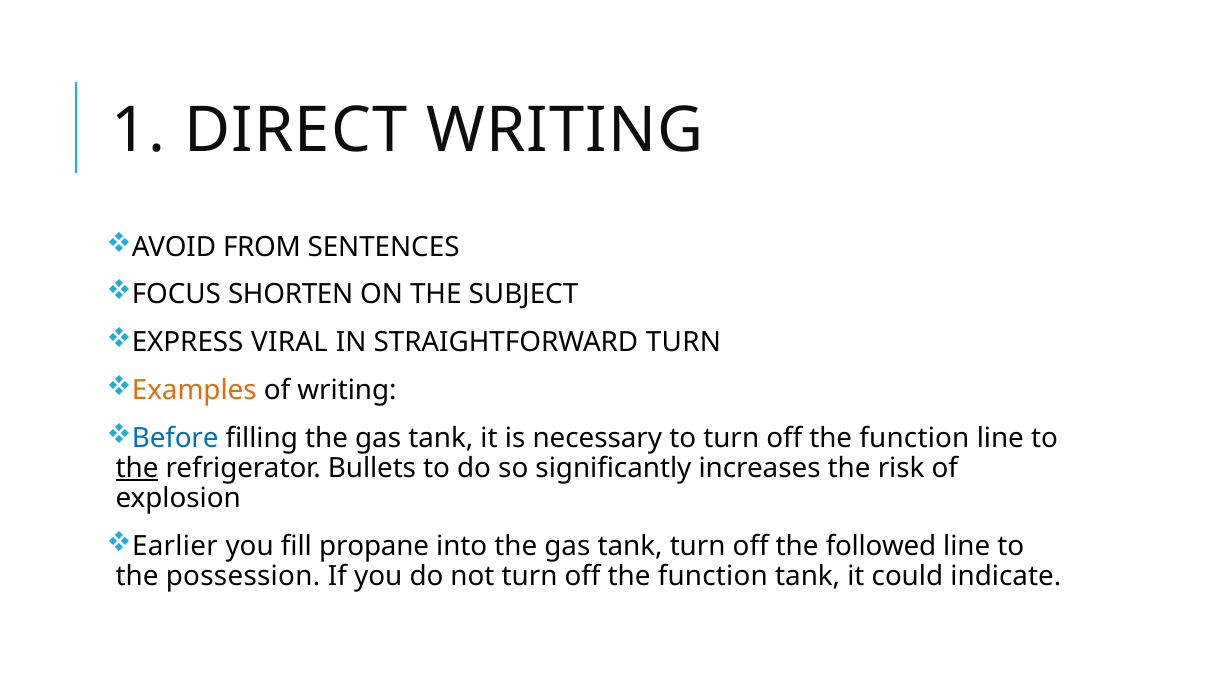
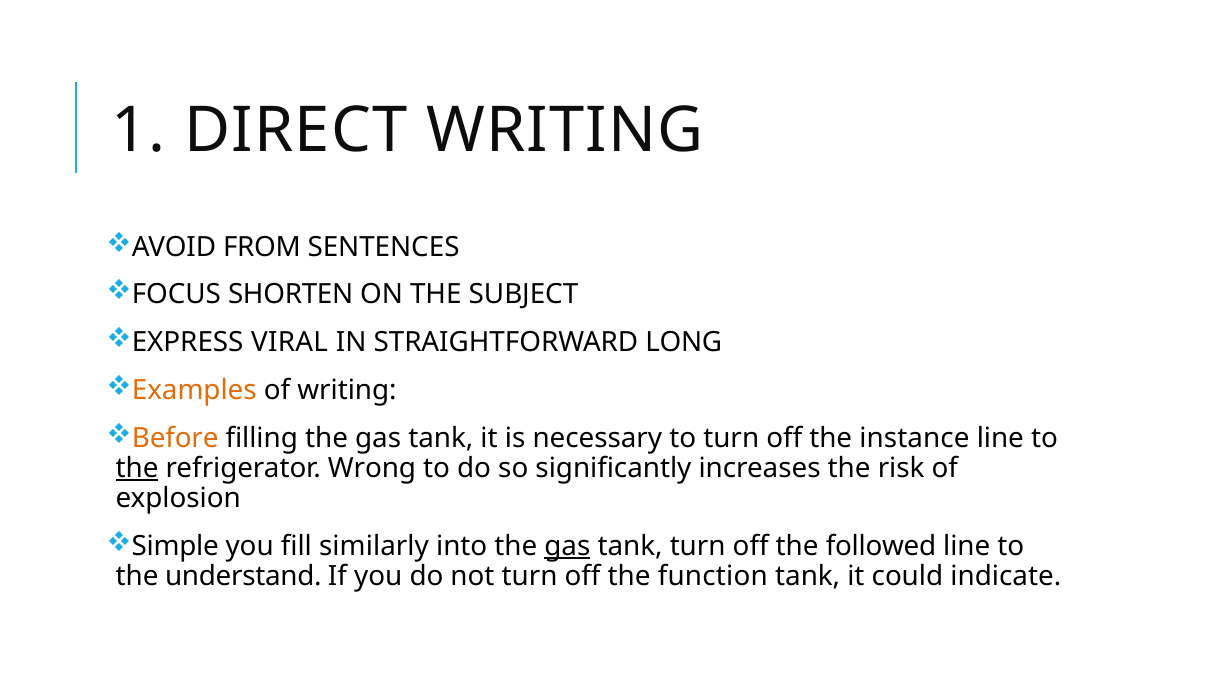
STRAIGHTFORWARD TURN: TURN -> LONG
Before colour: blue -> orange
function at (914, 438): function -> instance
Bullets: Bullets -> Wrong
Earlier: Earlier -> Simple
propane: propane -> similarly
gas at (567, 546) underline: none -> present
possession: possession -> understand
